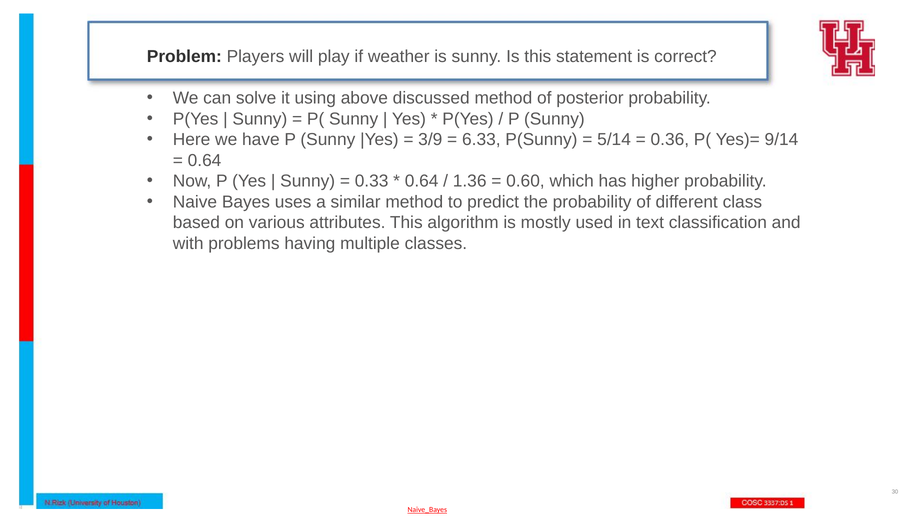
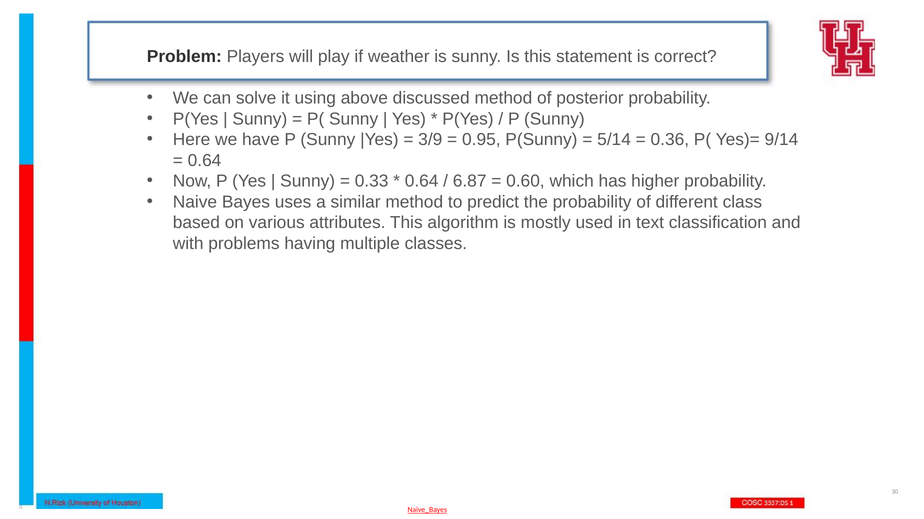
6.33: 6.33 -> 0.95
1.36: 1.36 -> 6.87
